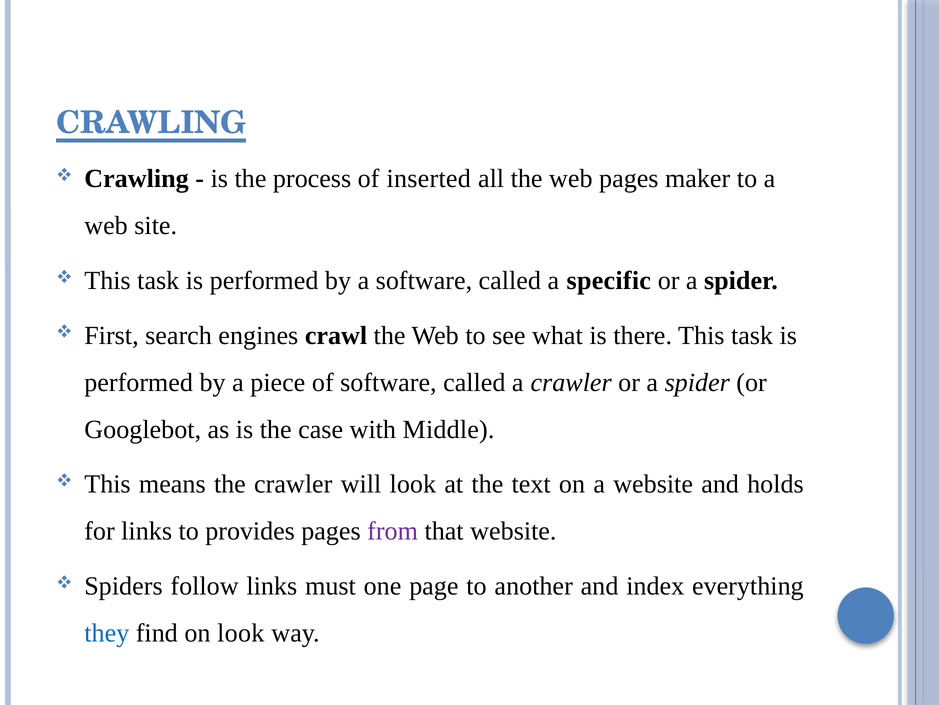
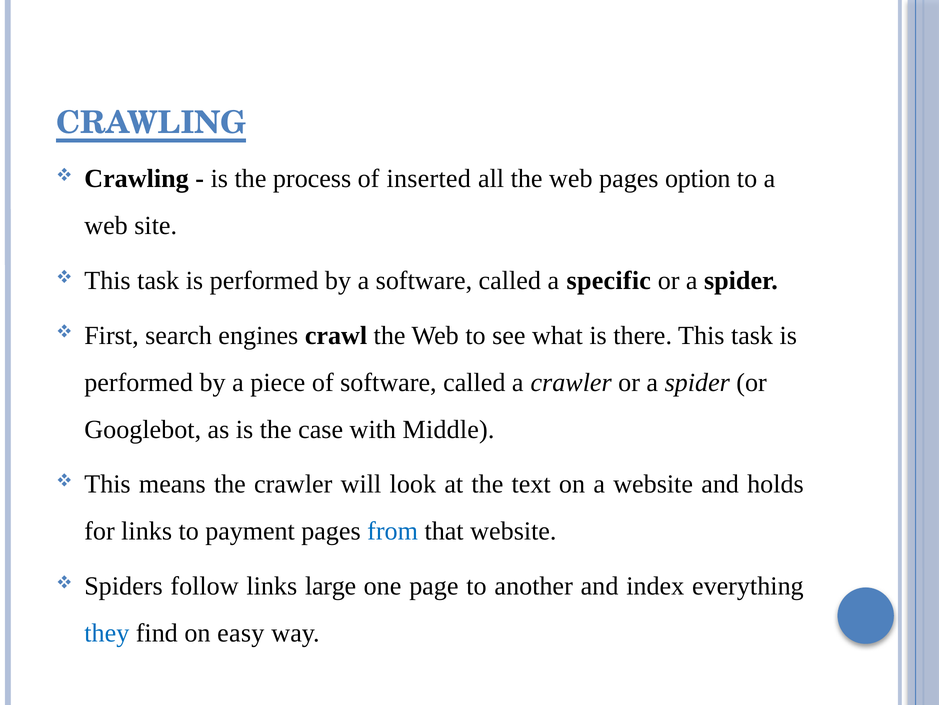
maker: maker -> option
provides: provides -> payment
from colour: purple -> blue
must: must -> large
on look: look -> easy
